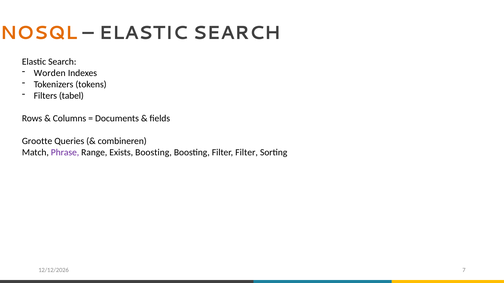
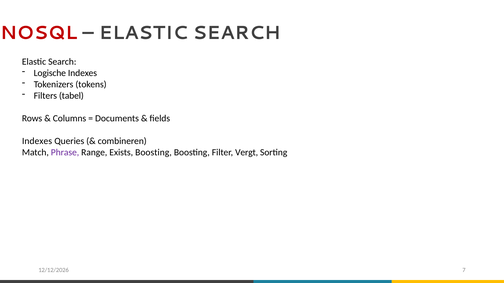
NOSQL colour: orange -> red
Worden: Worden -> Logische
Grootte at (37, 141): Grootte -> Indexes
Filter Filter: Filter -> Vergt
